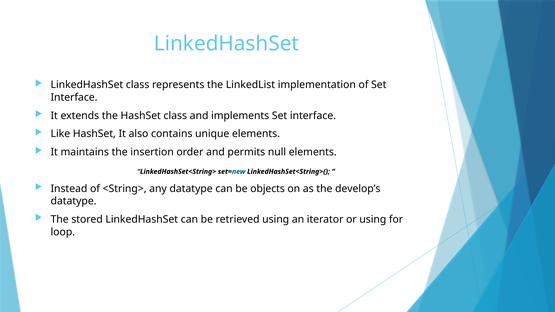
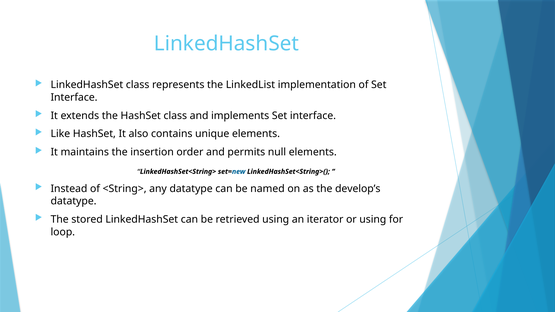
objects: objects -> named
